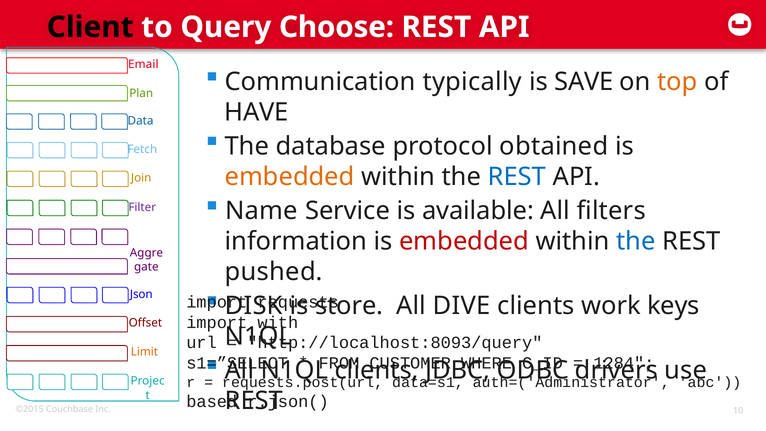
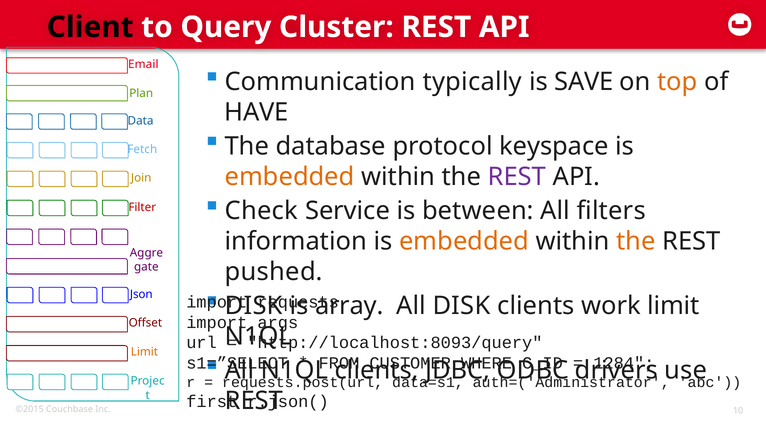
Choose: Choose -> Cluster
obtained: obtained -> keyspace
REST at (517, 177) colour: blue -> purple
Name: Name -> Check
available: available -> between
Filter colour: purple -> red
embedded at (464, 241) colour: red -> orange
the at (636, 241) colour: blue -> orange
store: store -> array
All DIVE: DIVE -> DISK
work keys: keys -> limit
with: with -> args
based: based -> first
